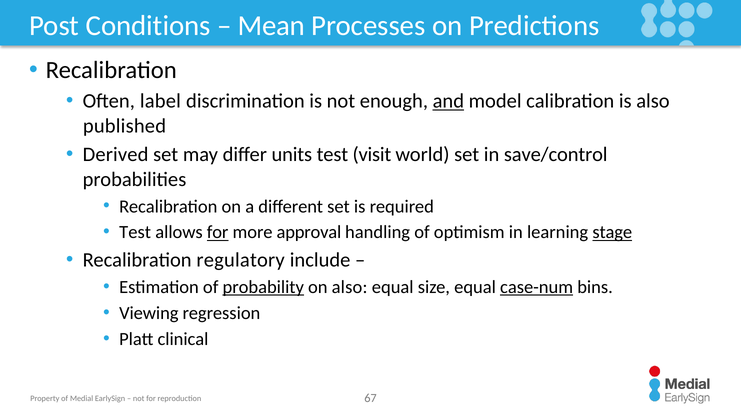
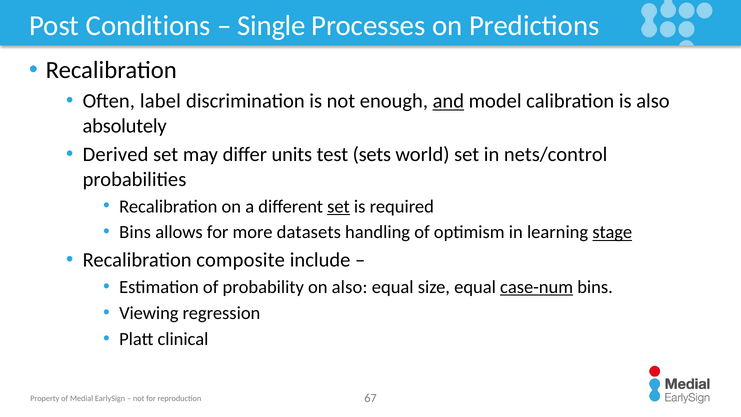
Mean: Mean -> Single
published: published -> absolutely
visit: visit -> sets
save/control: save/control -> nets/control
set at (339, 206) underline: none -> present
Test at (135, 232): Test -> Bins
for at (218, 232) underline: present -> none
approval: approval -> datasets
regulatory: regulatory -> composite
probability underline: present -> none
